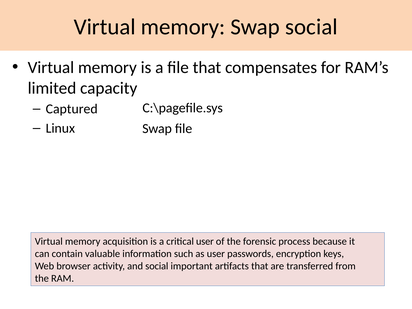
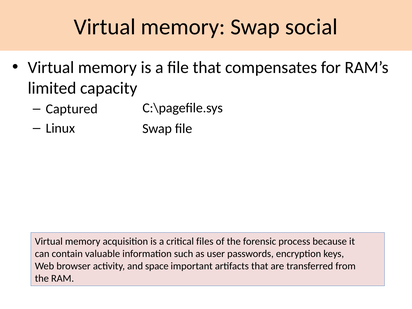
critical user: user -> files
and social: social -> space
